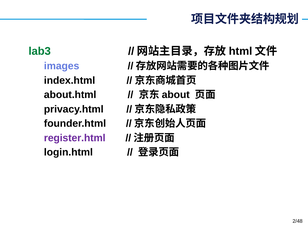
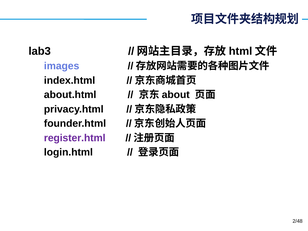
lab3 colour: green -> black
